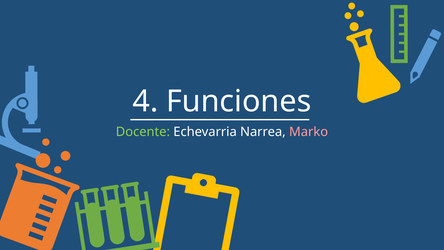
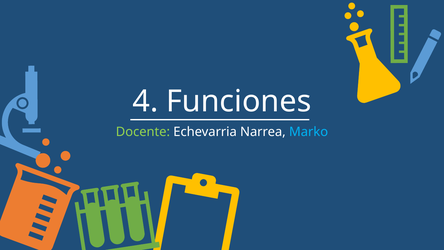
Marko colour: pink -> light blue
